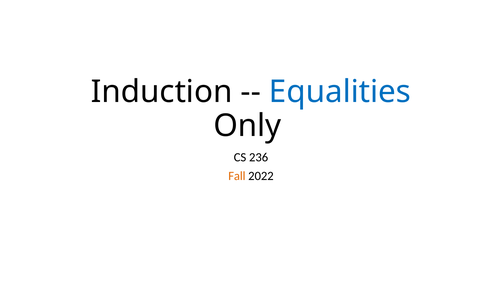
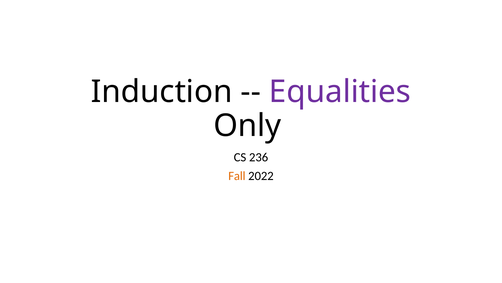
Equalities colour: blue -> purple
